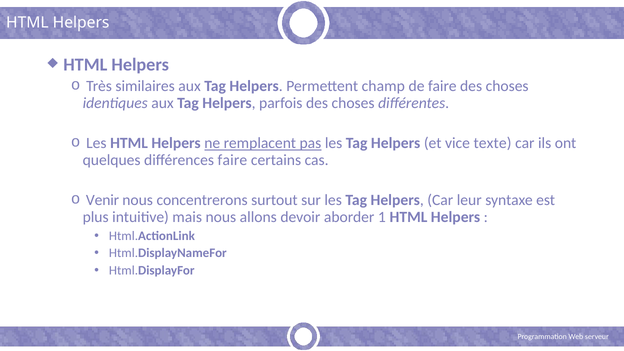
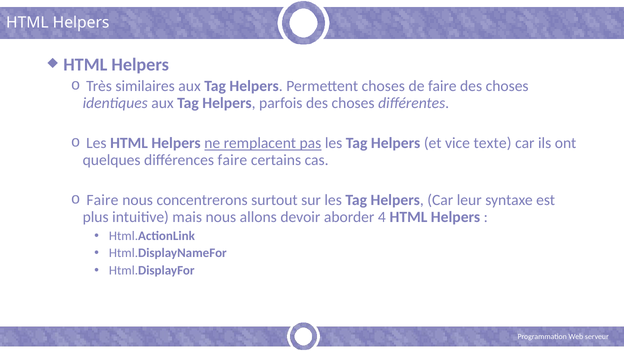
Permettent champ: champ -> choses
Venir at (103, 200): Venir -> Faire
1: 1 -> 4
